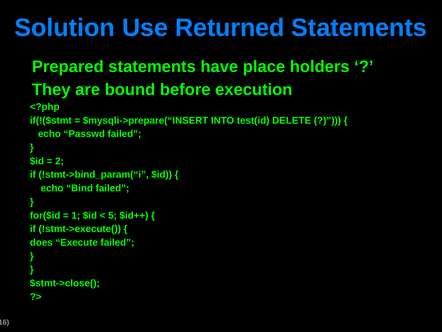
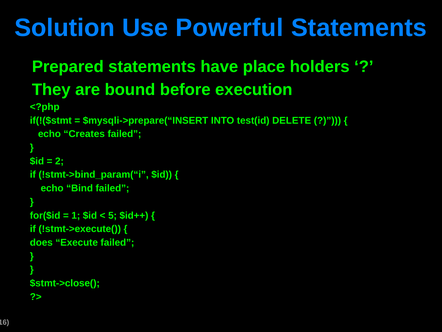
Returned: Returned -> Powerful
Passwd: Passwd -> Creates
